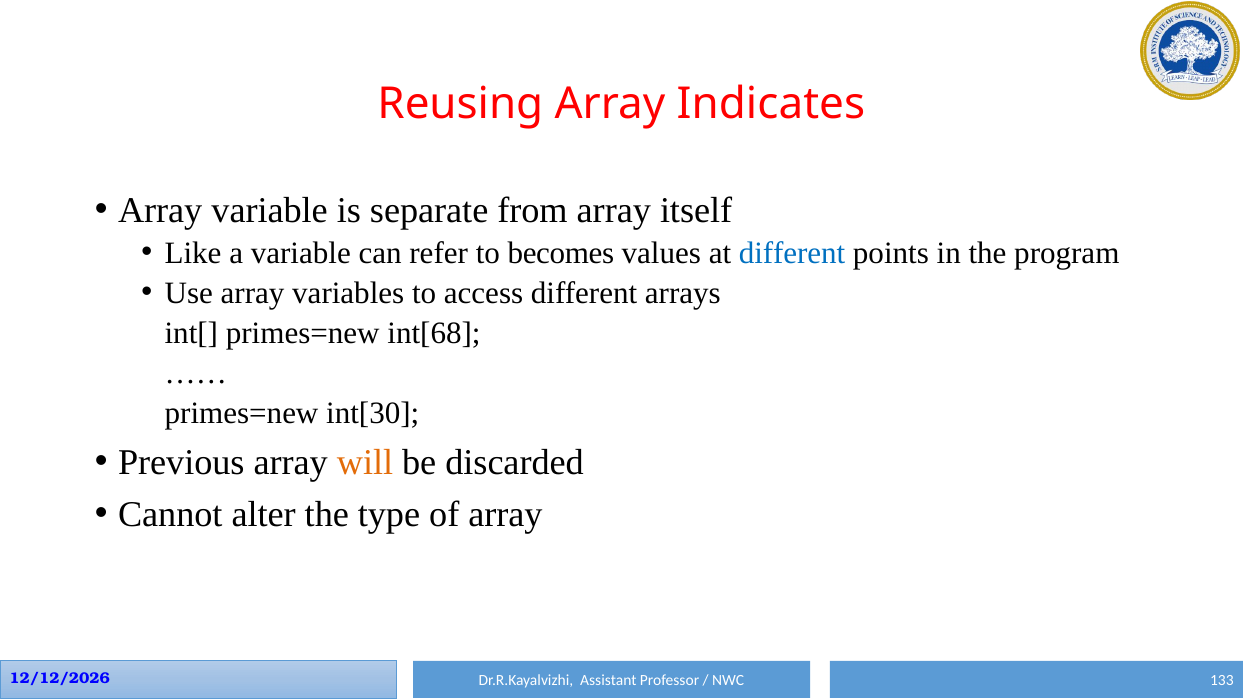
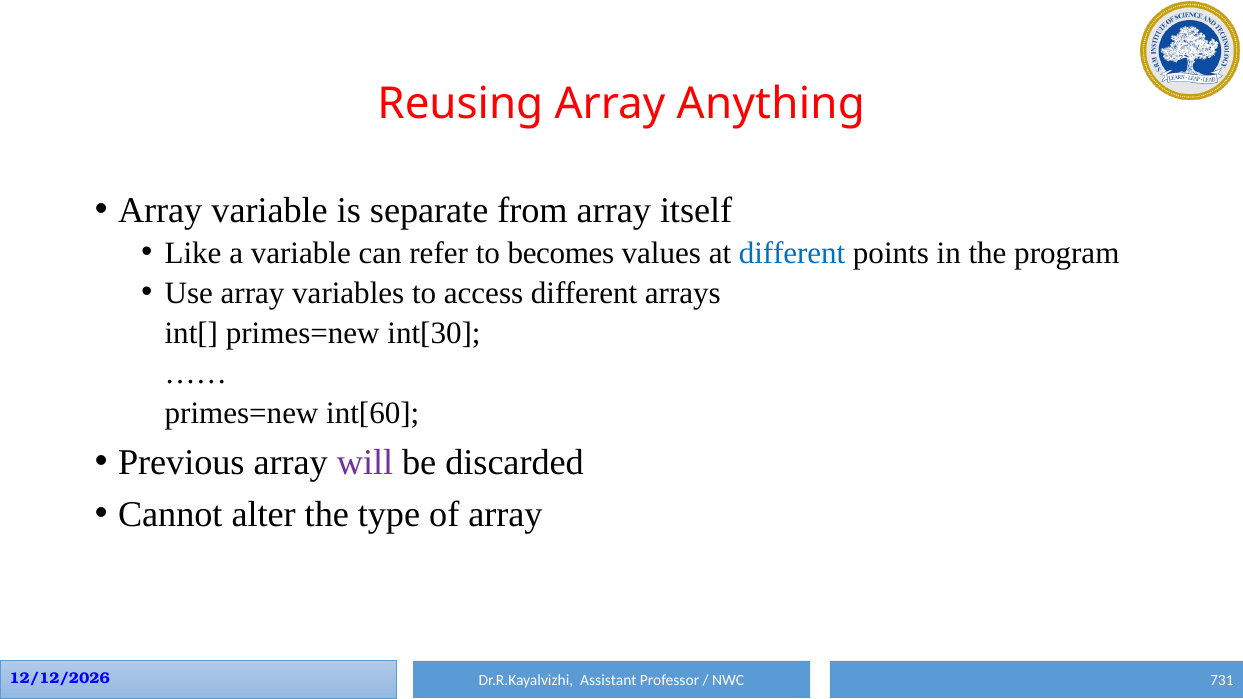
Indicates: Indicates -> Anything
int[68: int[68 -> int[30
int[30: int[30 -> int[60
will colour: orange -> purple
133: 133 -> 731
